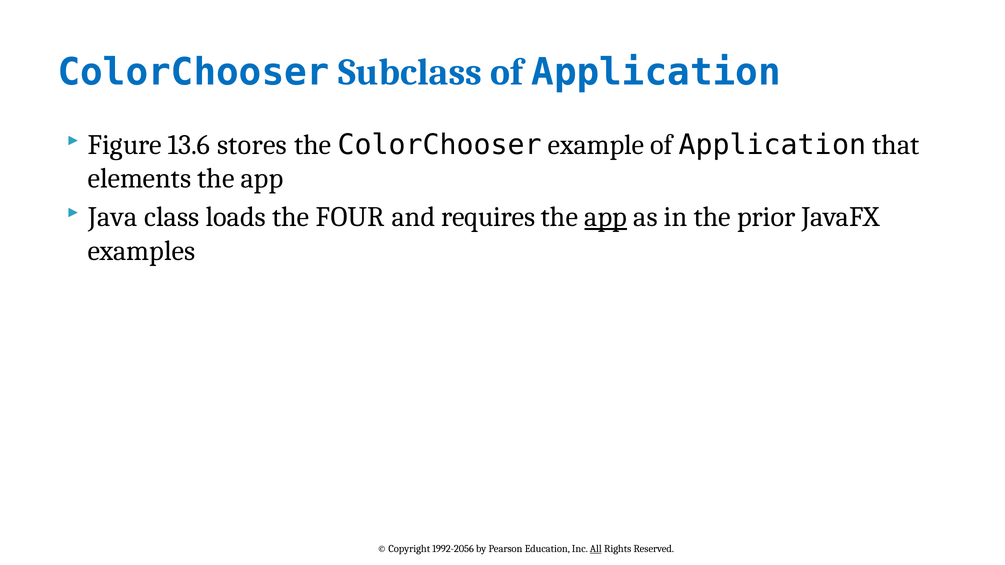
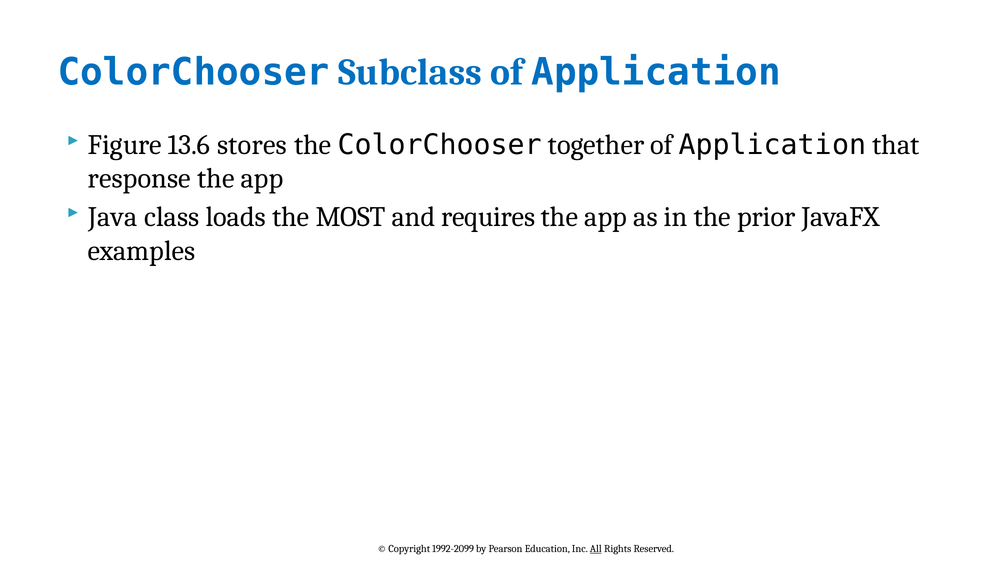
example: example -> together
elements: elements -> response
FOUR: FOUR -> MOST
app at (606, 217) underline: present -> none
1992-2056: 1992-2056 -> 1992-2099
